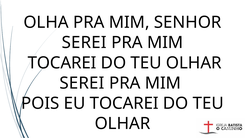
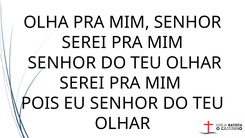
TOCAREI at (62, 63): TOCAREI -> SENHOR
EU TOCAREI: TOCAREI -> SENHOR
